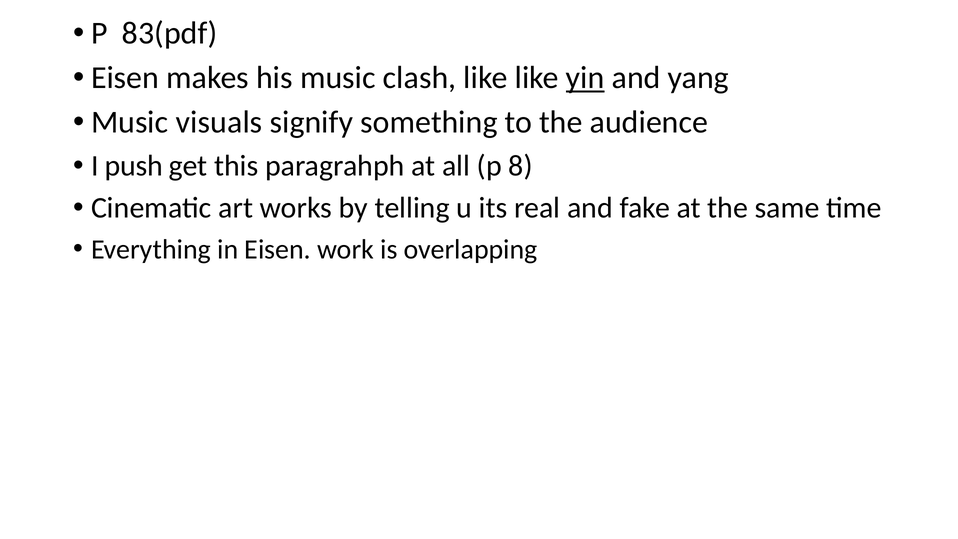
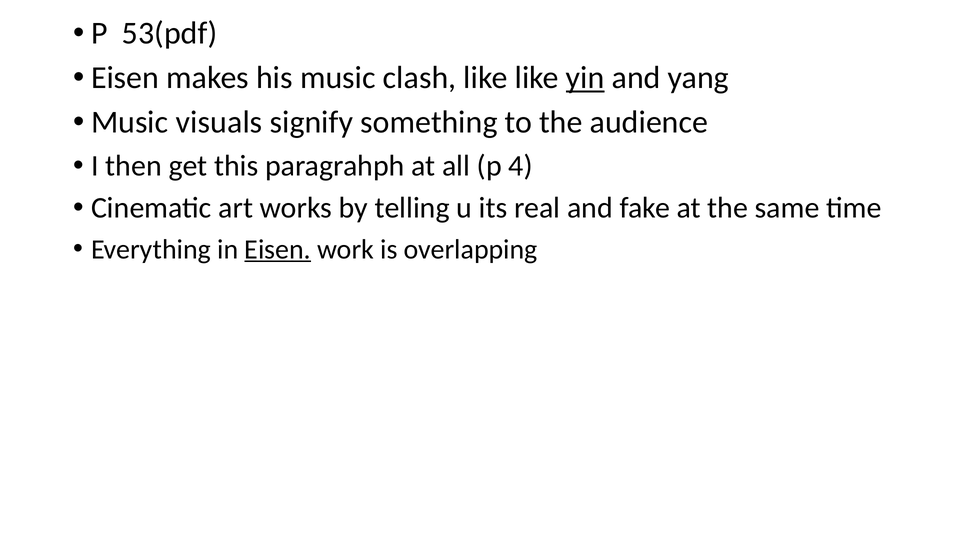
83(pdf: 83(pdf -> 53(pdf
push: push -> then
8: 8 -> 4
Eisen at (278, 249) underline: none -> present
